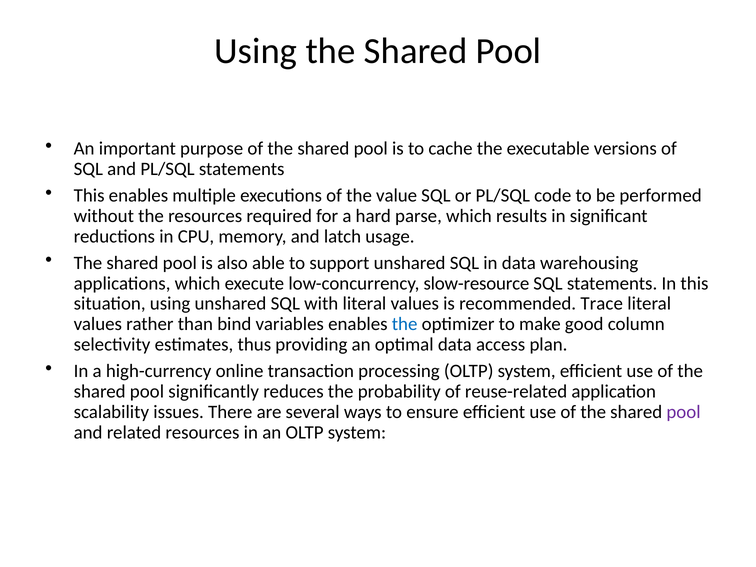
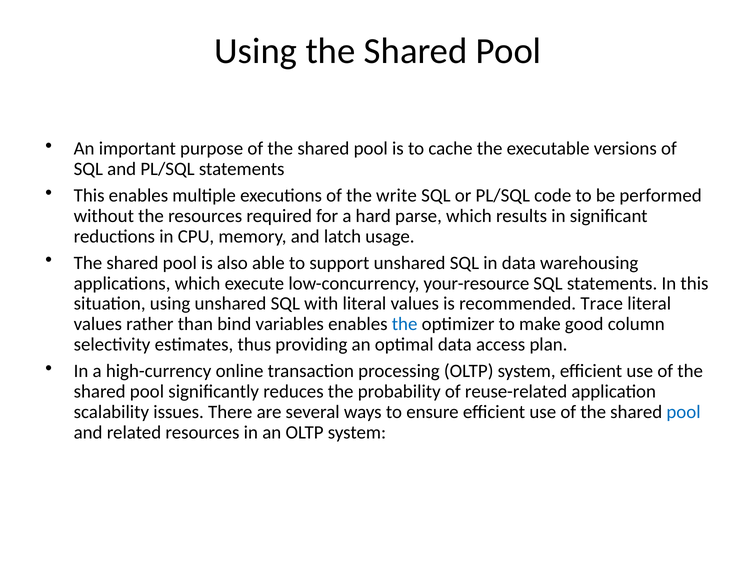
value: value -> write
slow-resource: slow-resource -> your-resource
pool at (684, 412) colour: purple -> blue
